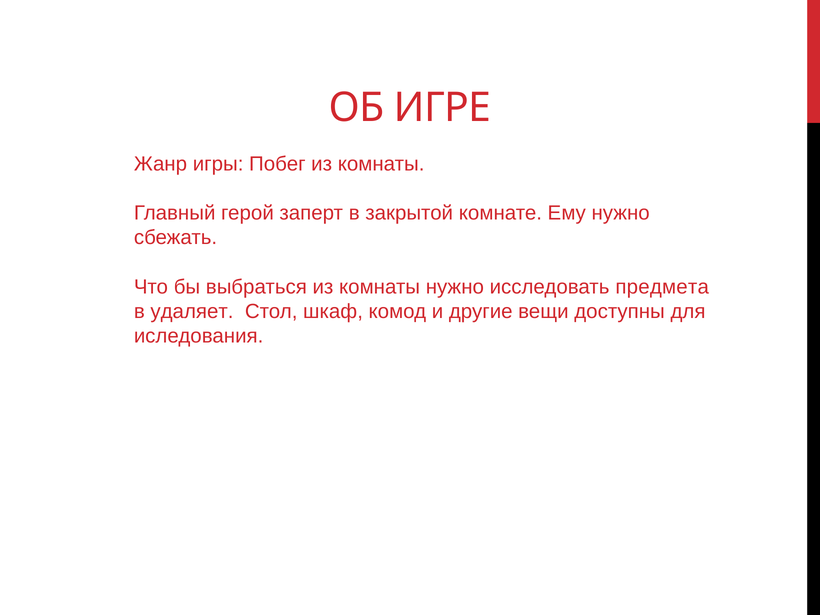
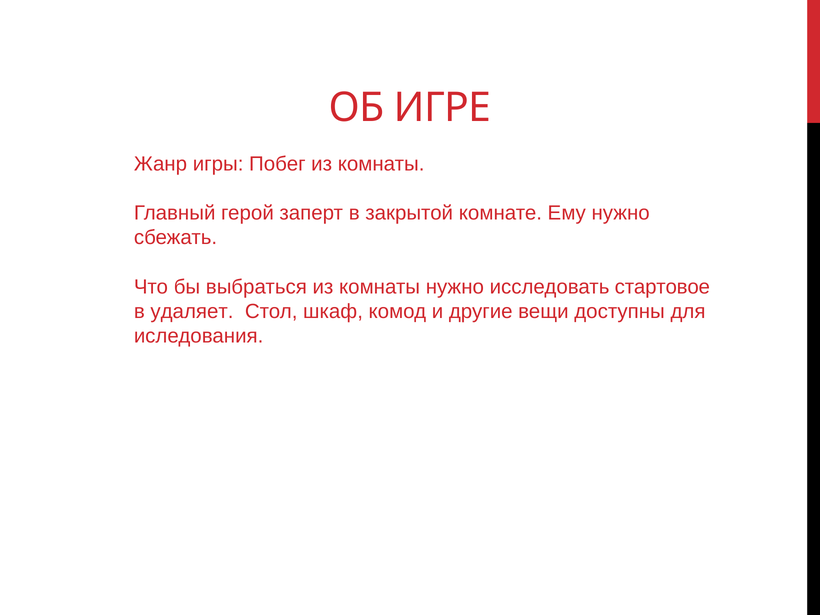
предмета: предмета -> стартовое
